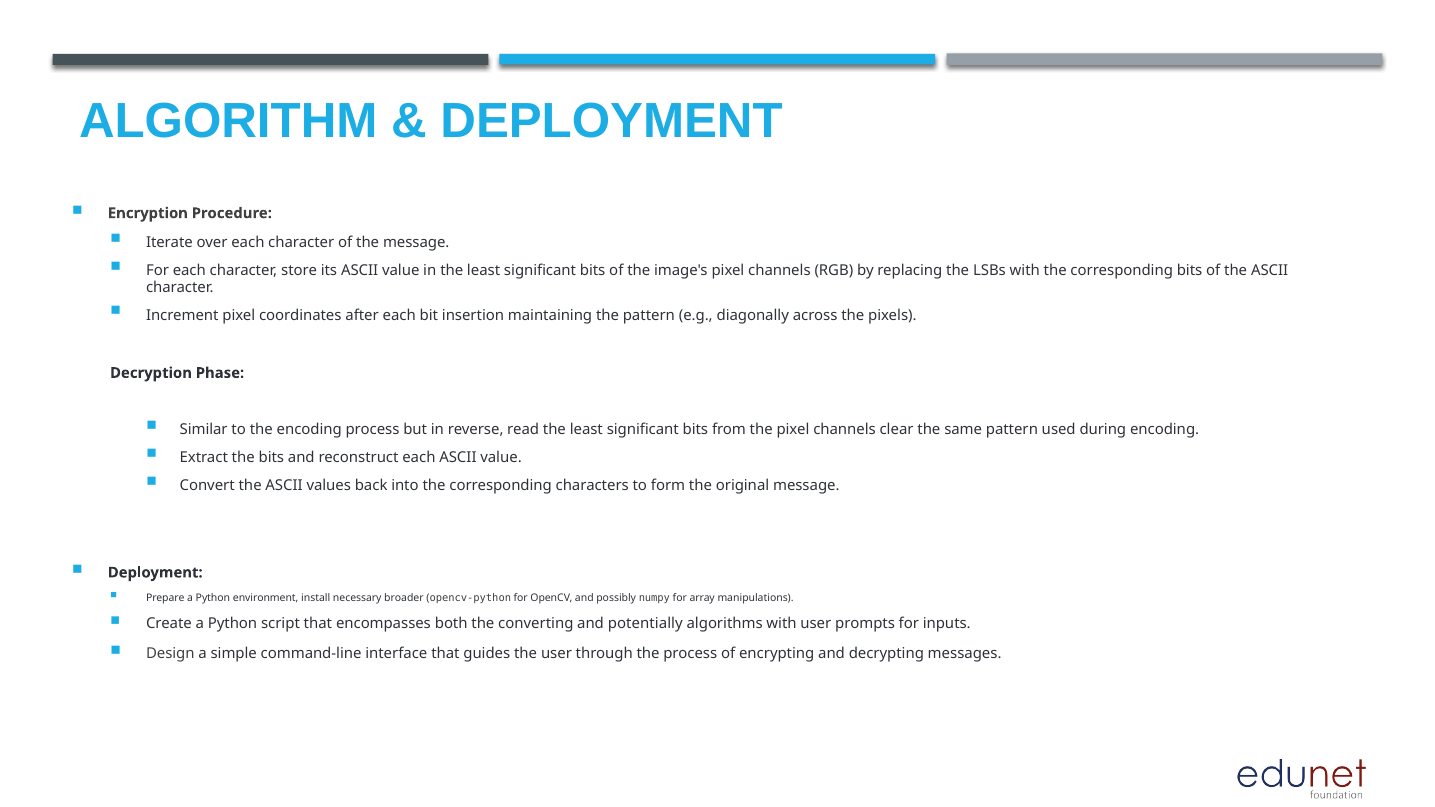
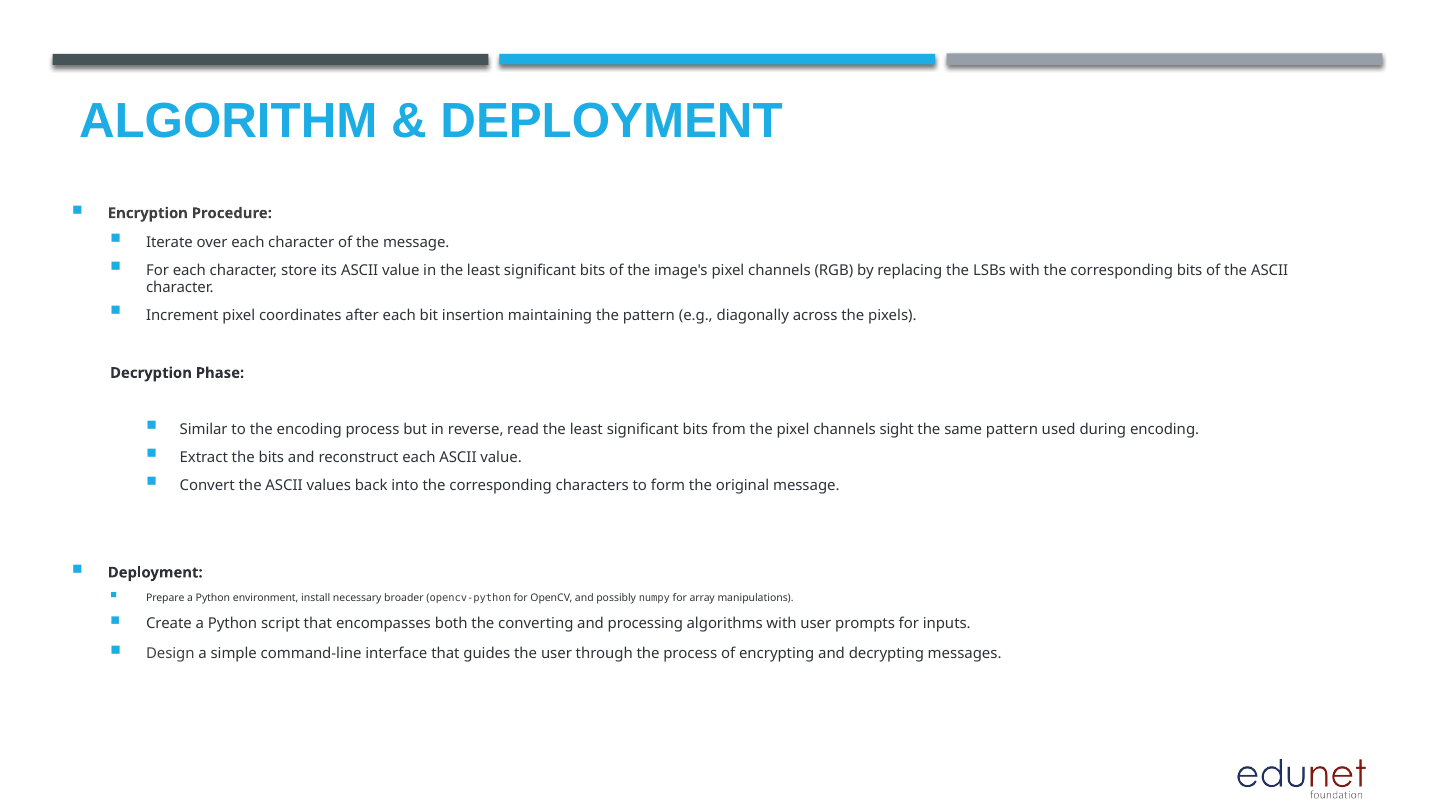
clear: clear -> sight
potentially: potentially -> processing
